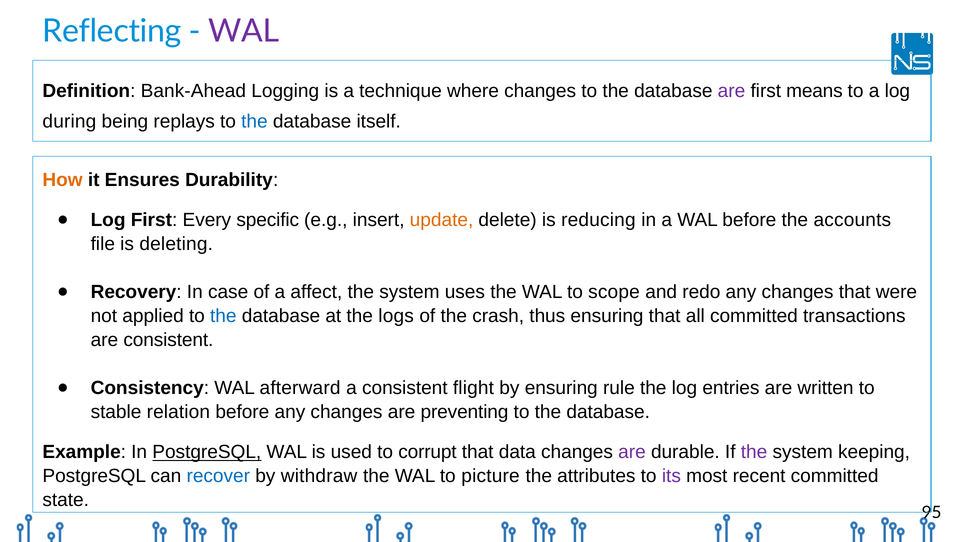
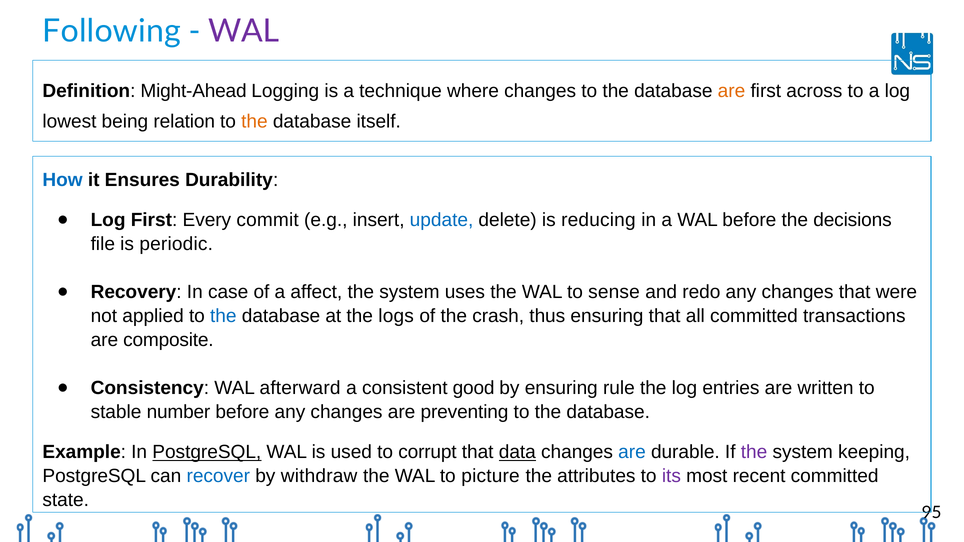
Reflecting: Reflecting -> Following
Bank-Ahead: Bank-Ahead -> Might-Ahead
are at (731, 91) colour: purple -> orange
means: means -> across
during: during -> lowest
replays: replays -> relation
the at (254, 122) colour: blue -> orange
How colour: orange -> blue
specific: specific -> commit
update colour: orange -> blue
accounts: accounts -> decisions
deleting: deleting -> periodic
scope: scope -> sense
are consistent: consistent -> composite
flight: flight -> good
relation: relation -> number
data underline: none -> present
are at (632, 452) colour: purple -> blue
